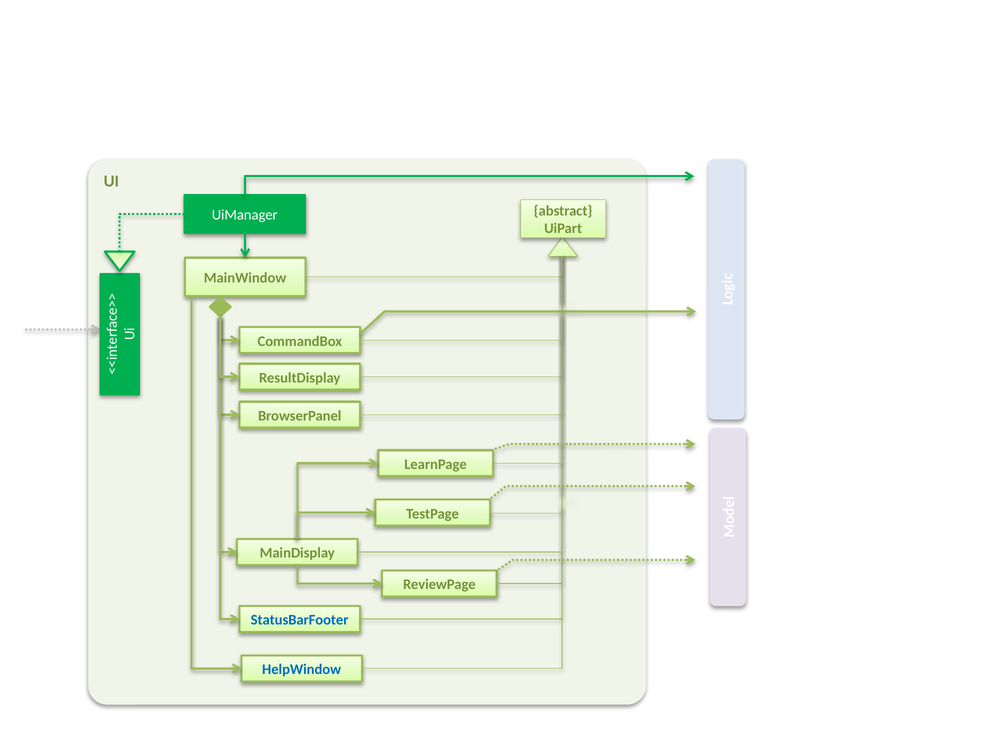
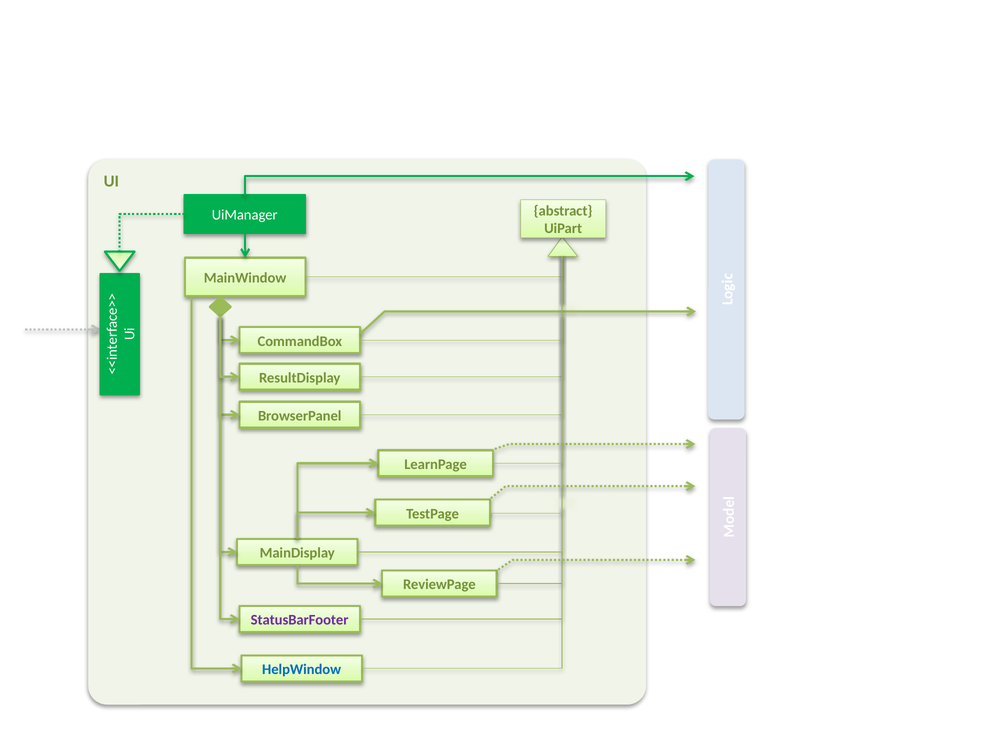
StatusBarFooter colour: blue -> purple
